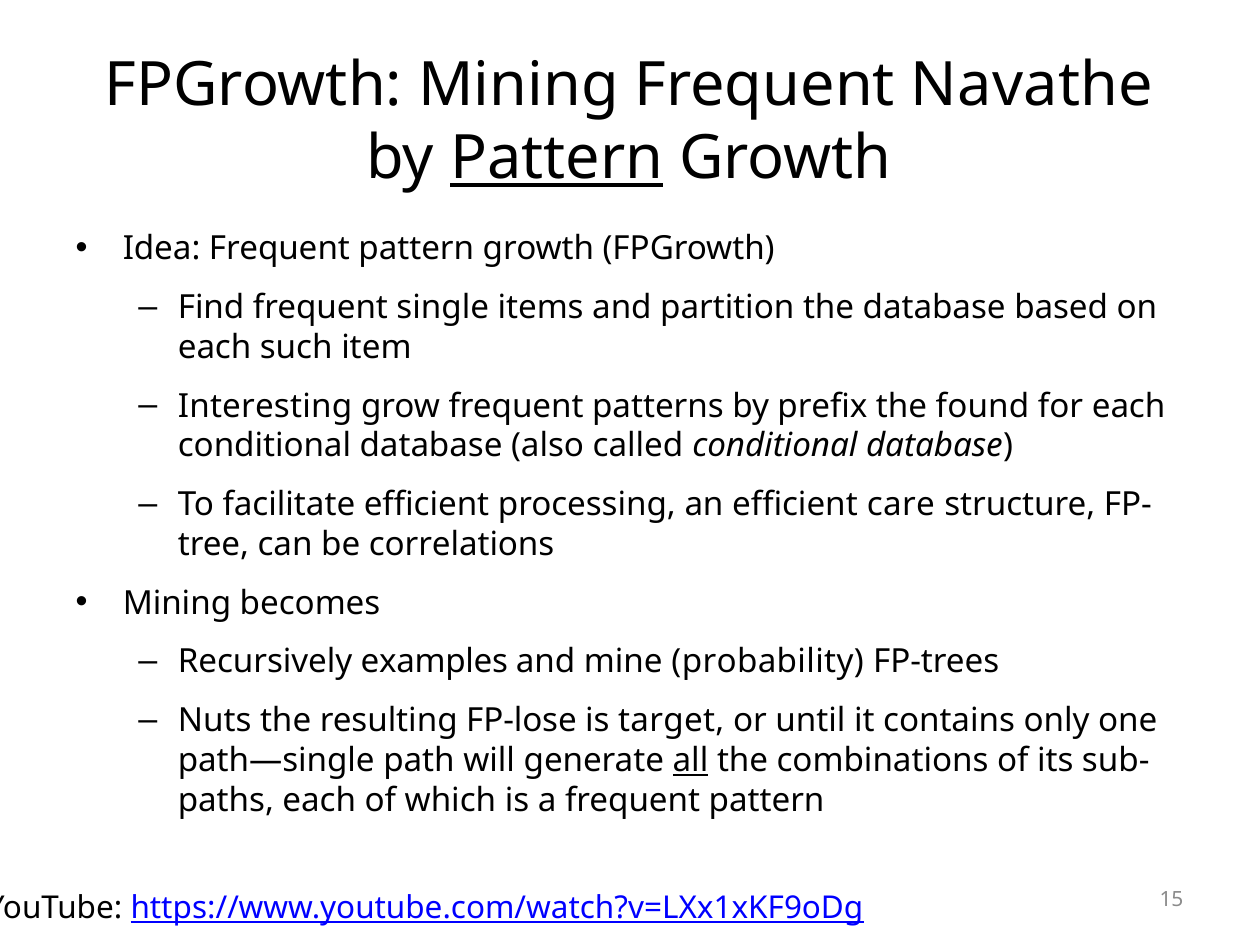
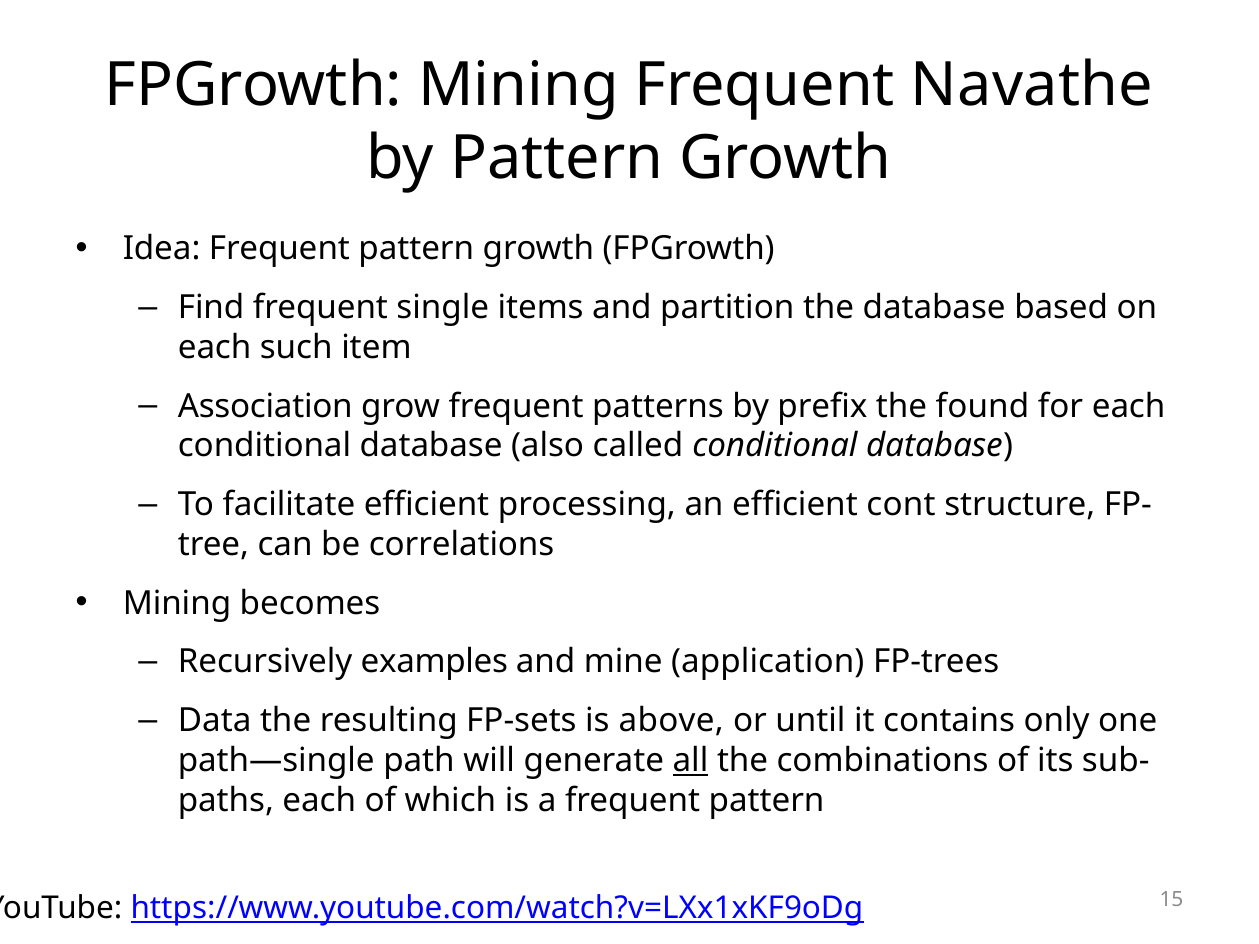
Pattern at (557, 159) underline: present -> none
Interesting: Interesting -> Association
care: care -> cont
probability: probability -> application
Nuts: Nuts -> Data
FP-lose: FP-lose -> FP-sets
target: target -> above
